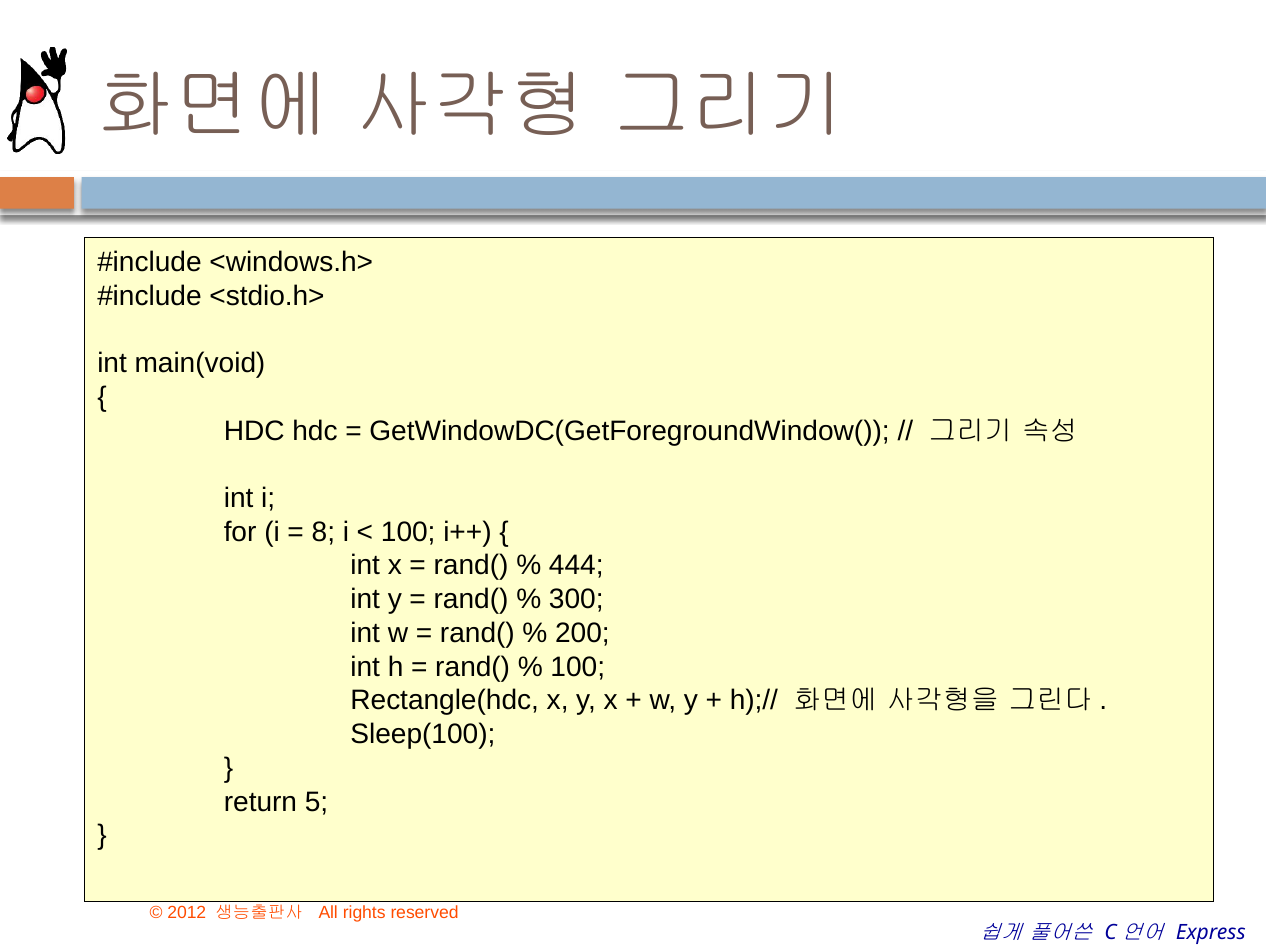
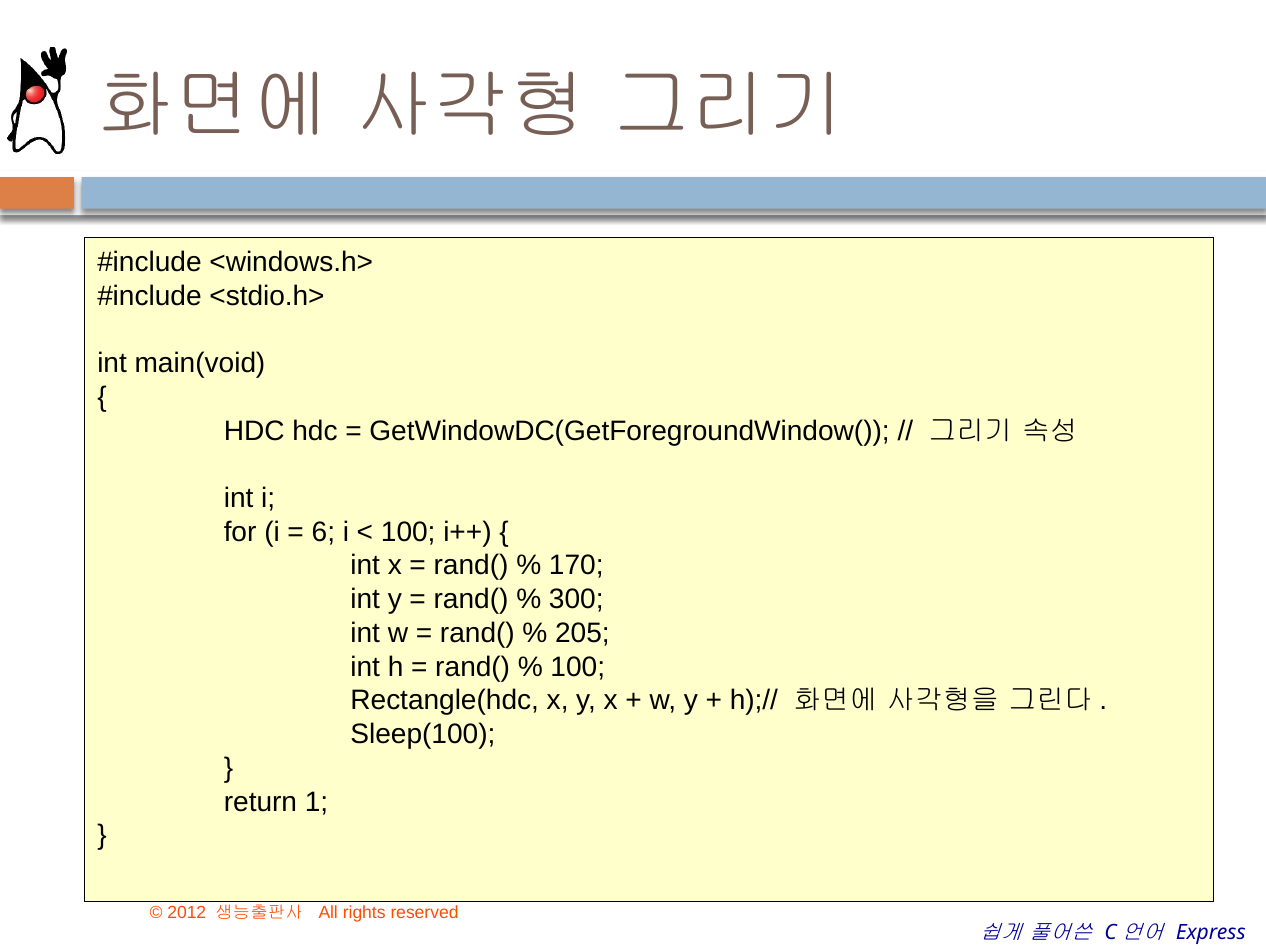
8: 8 -> 6
444: 444 -> 170
200: 200 -> 205
5: 5 -> 1
